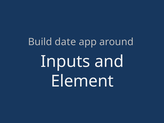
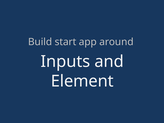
date: date -> start
